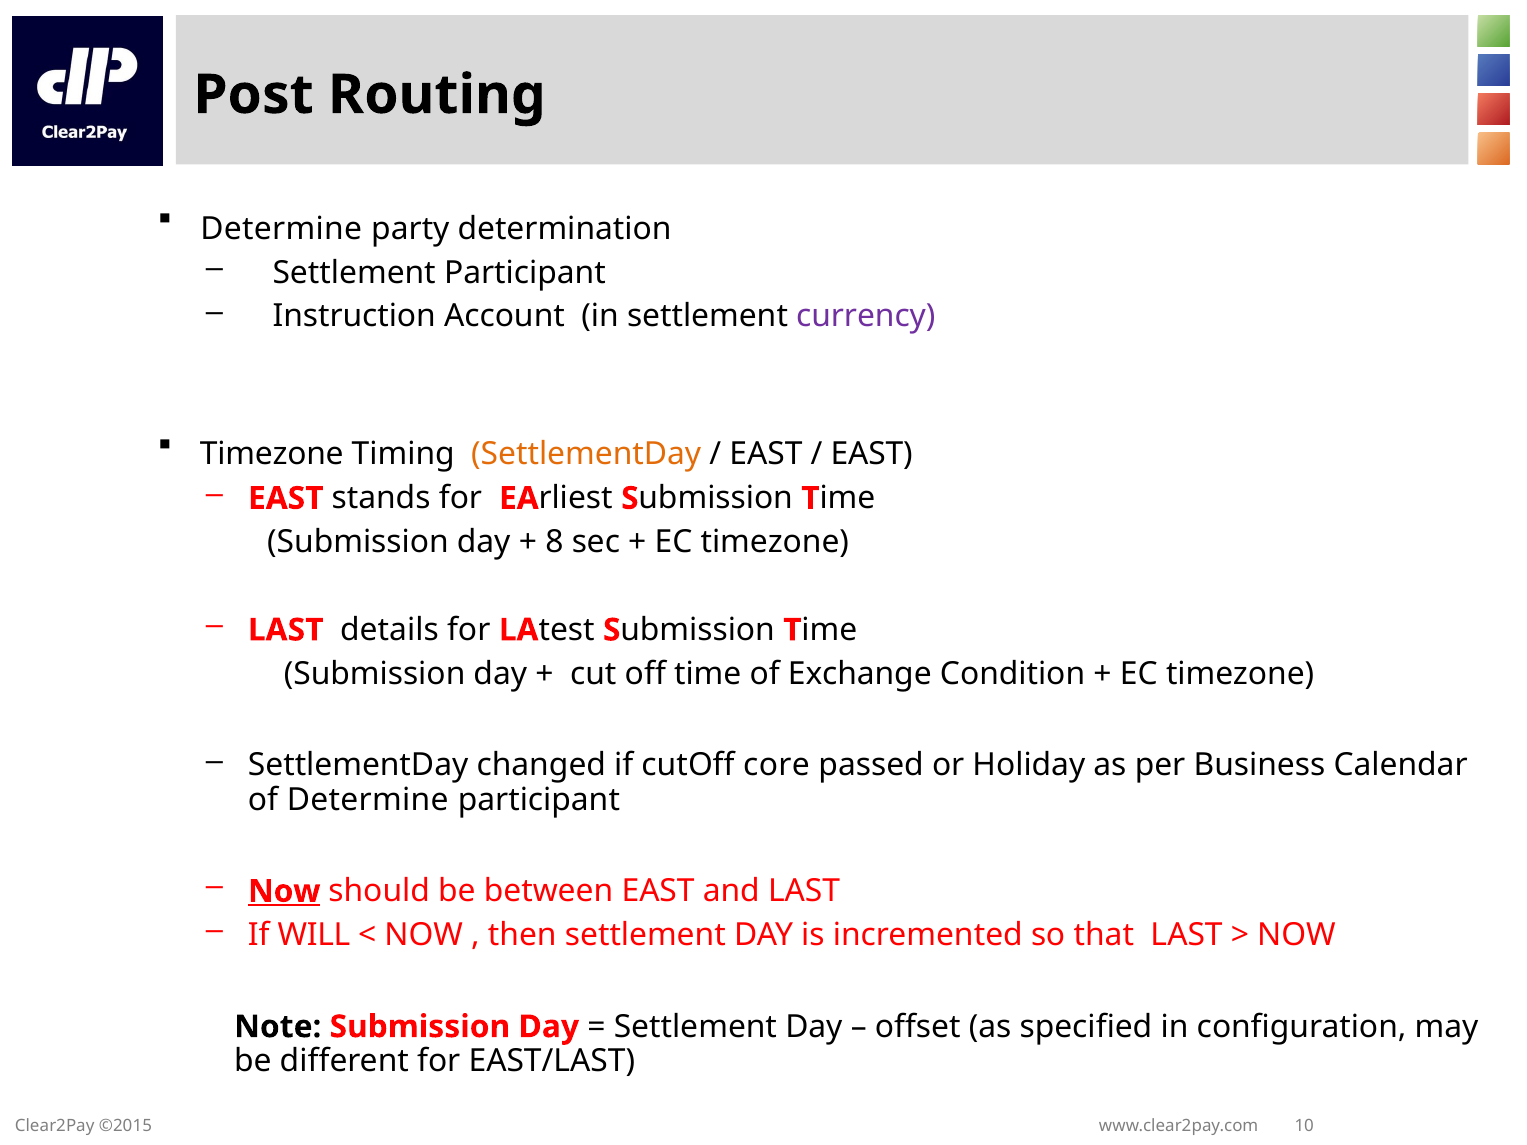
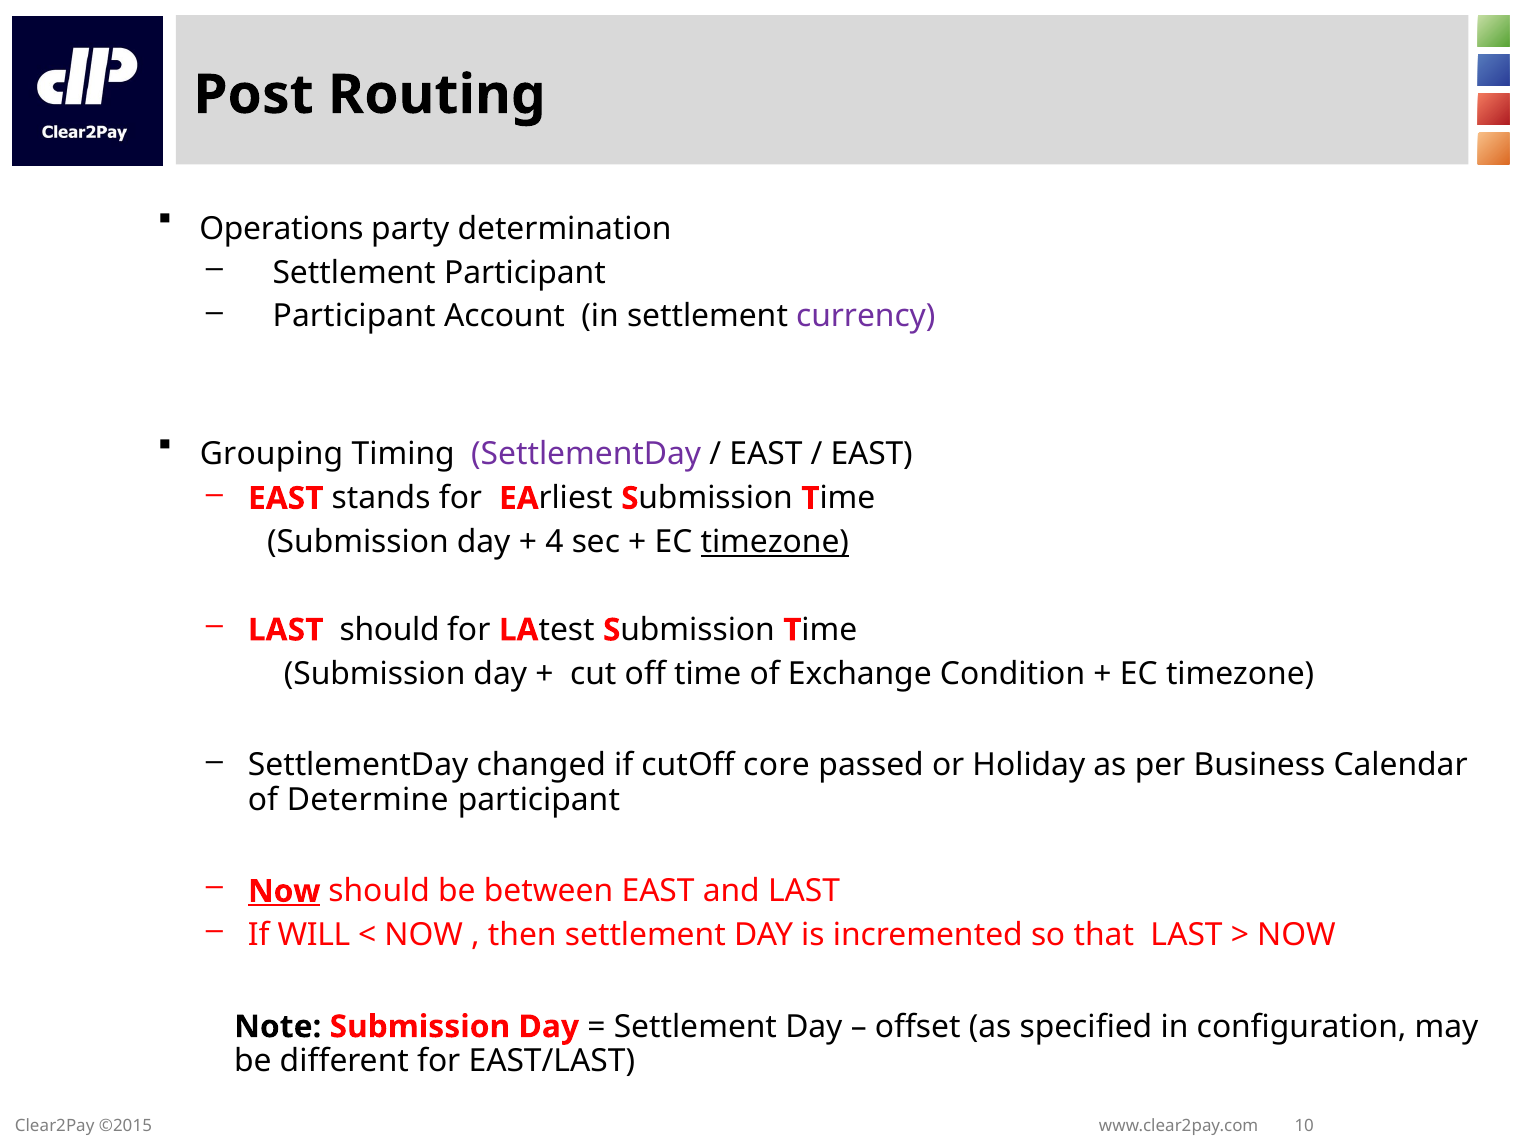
Determine at (281, 229): Determine -> Operations
Instruction at (354, 317): Instruction -> Participant
Timezone at (272, 455): Timezone -> Grouping
SettlementDay at (586, 455) colour: orange -> purple
8: 8 -> 4
timezone at (775, 542) underline: none -> present
LAST details: details -> should
